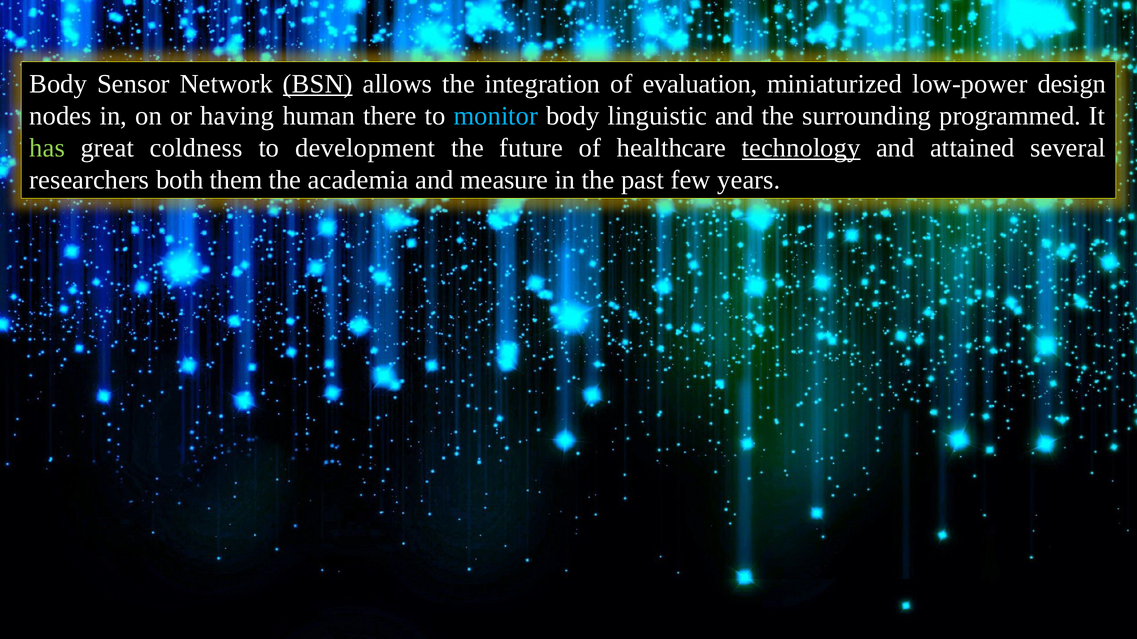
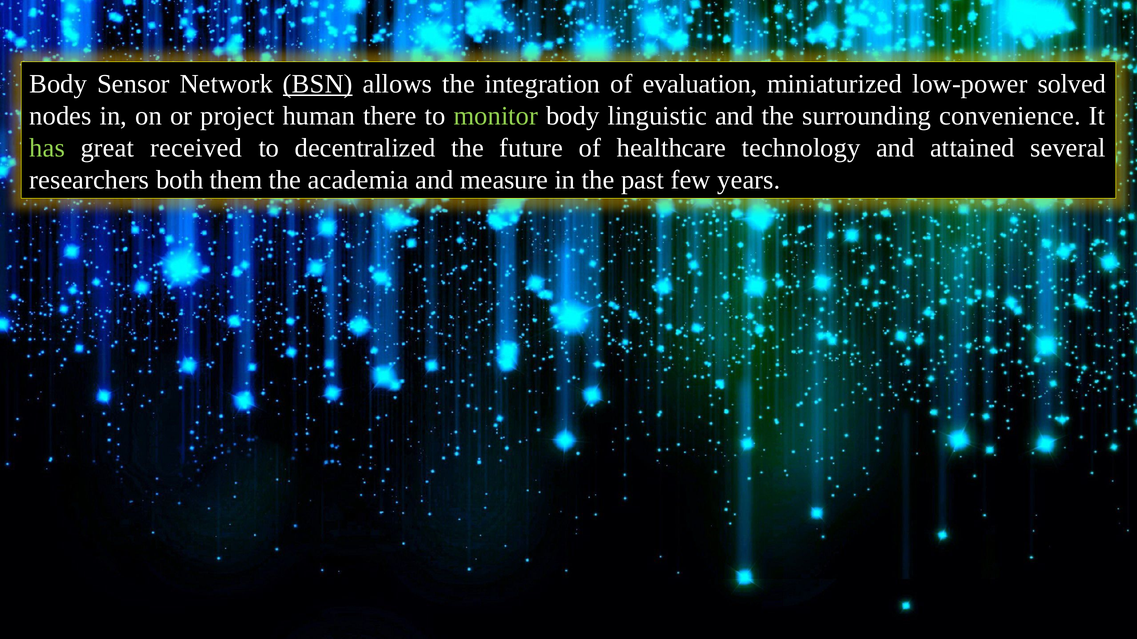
design: design -> solved
having: having -> project
monitor colour: light blue -> light green
programmed: programmed -> convenience
coldness: coldness -> received
development: development -> decentralized
technology underline: present -> none
